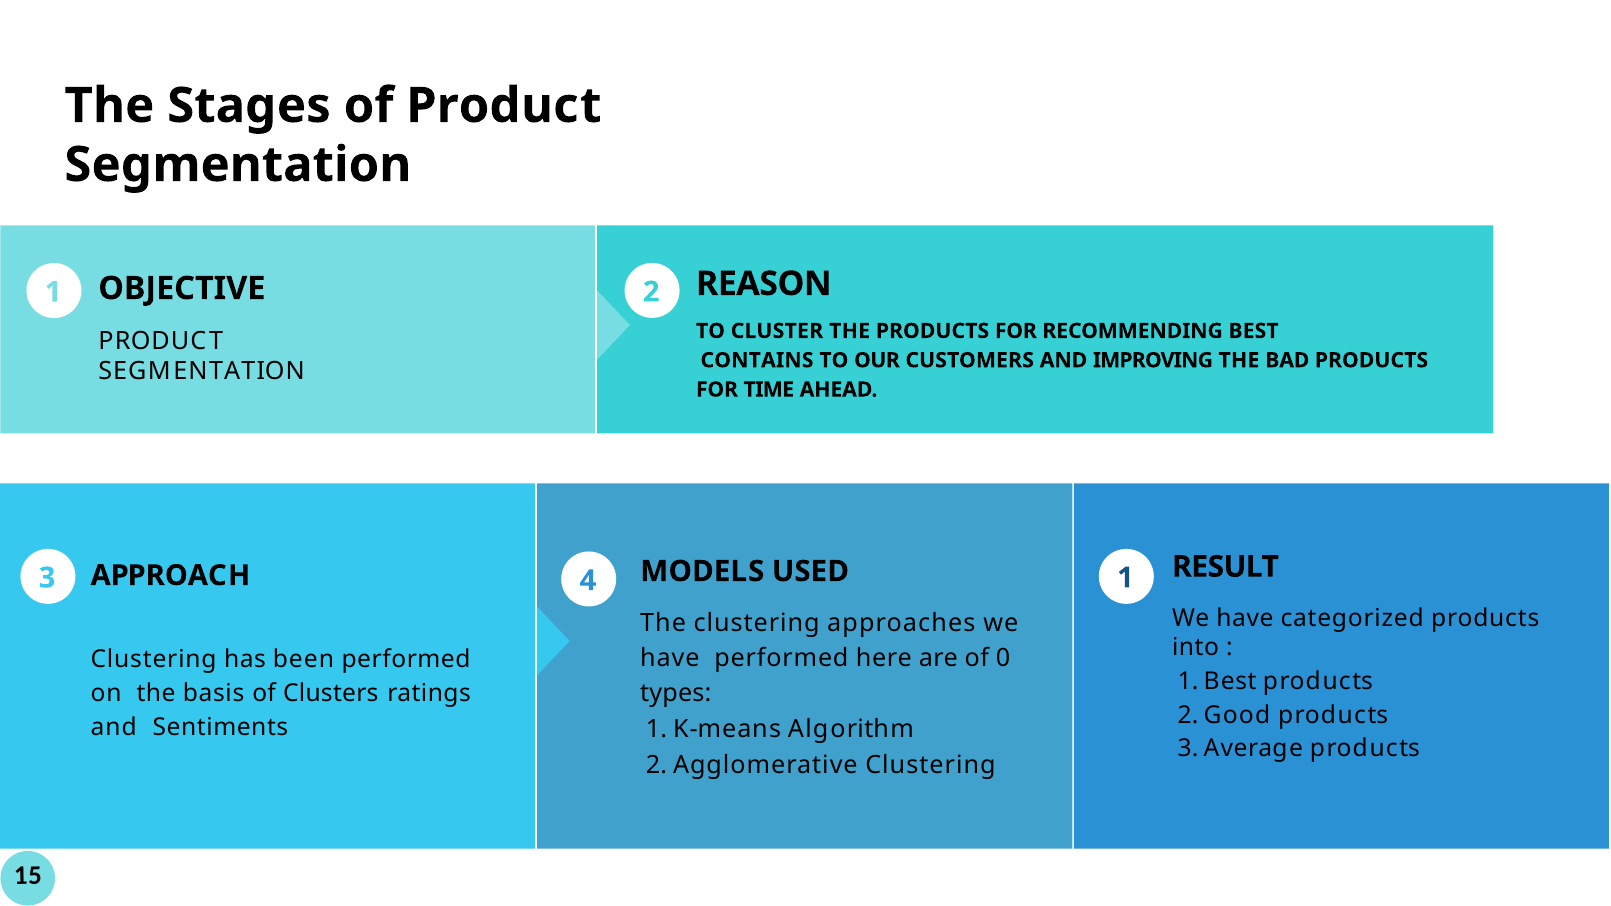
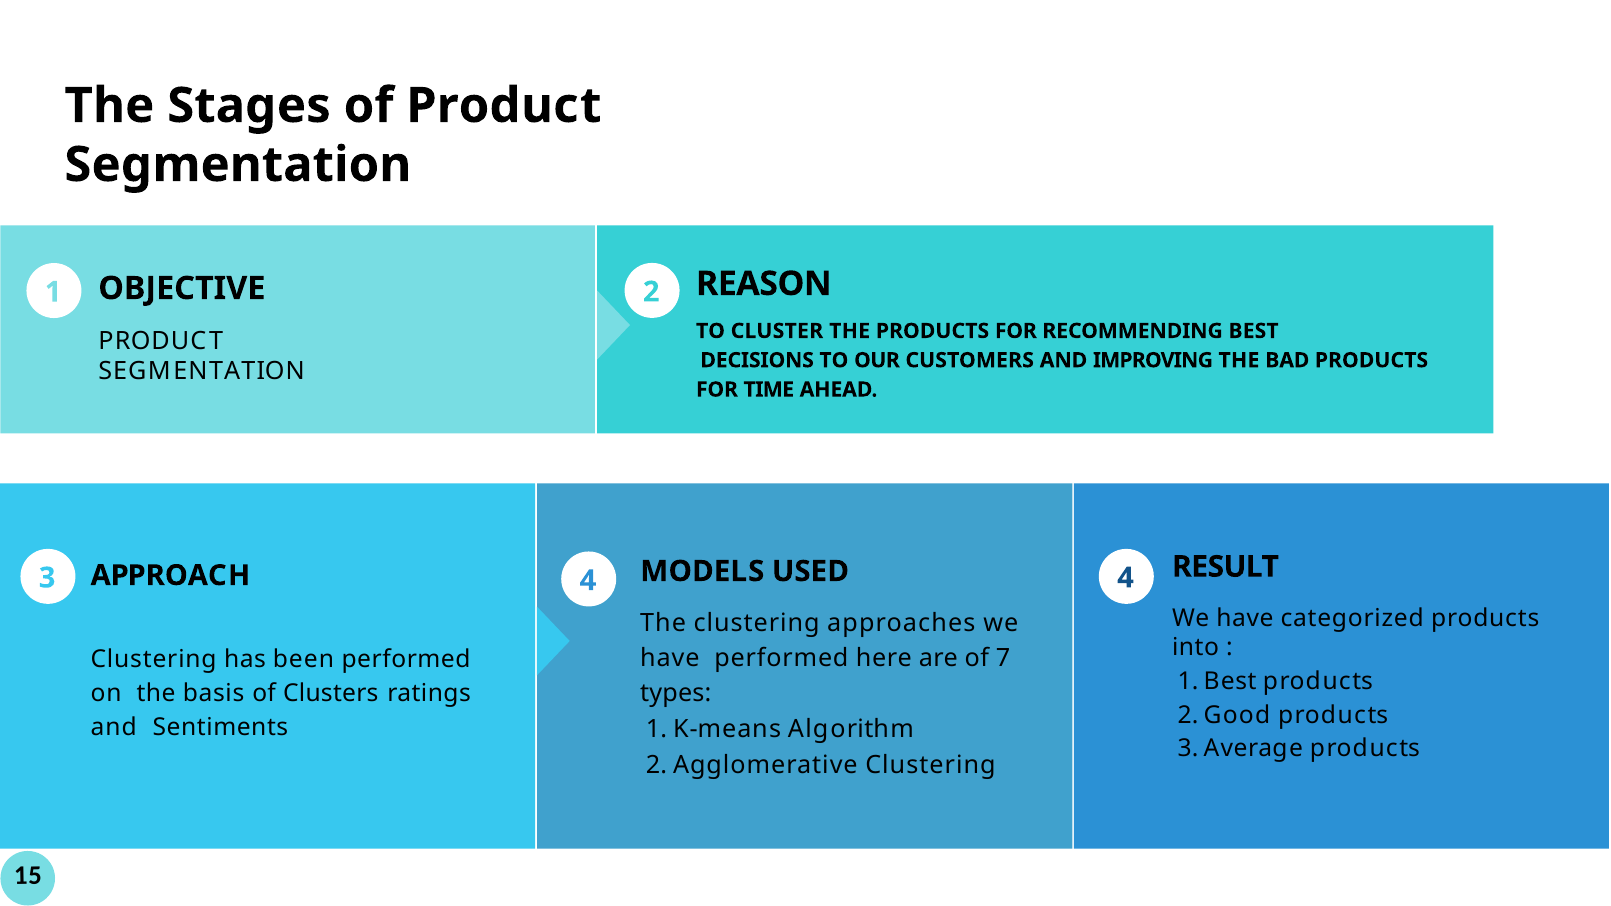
CONTAINS: CONTAINS -> DECISIONS
4 1: 1 -> 4
0: 0 -> 7
